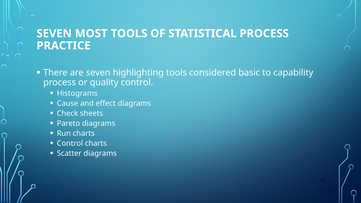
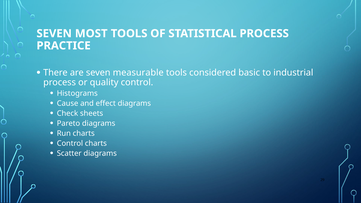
highlighting: highlighting -> measurable
capability: capability -> industrial
